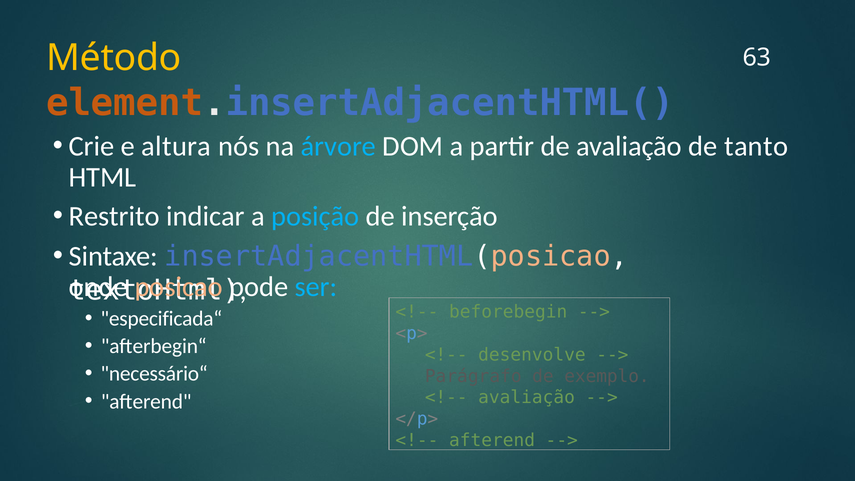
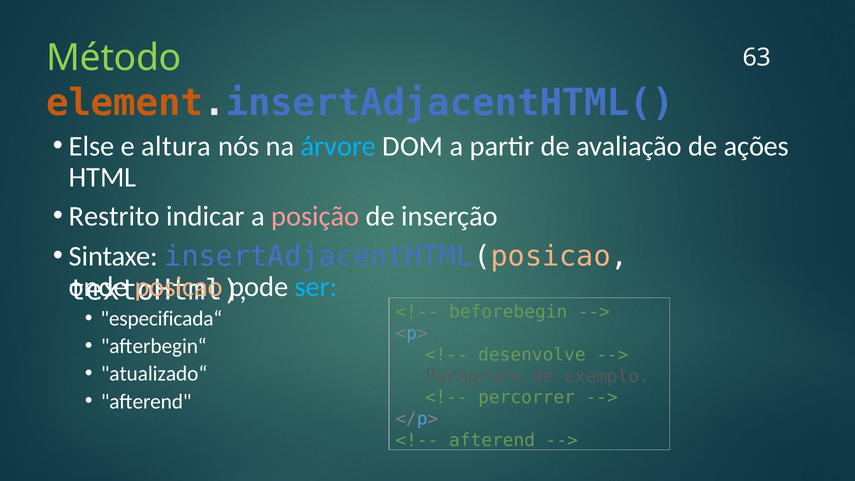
Método colour: yellow -> light green
Crie: Crie -> Else
tanto: tanto -> ações
posição colour: light blue -> pink
necessário“: necessário“ -> atualizado“
avaliação at (527, 397): avaliação -> percorrer
